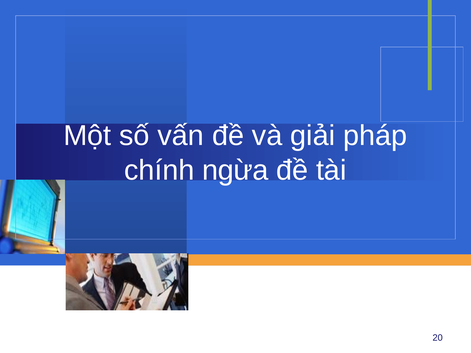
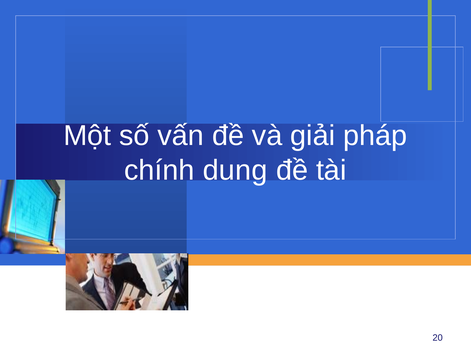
ngừa: ngừa -> dung
